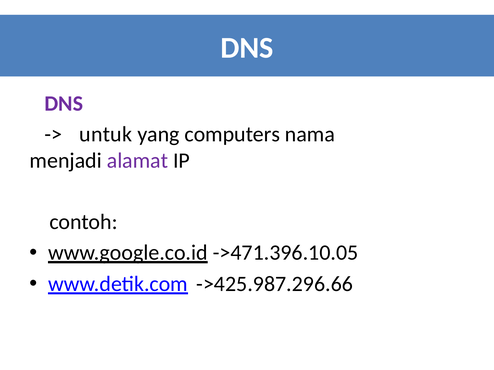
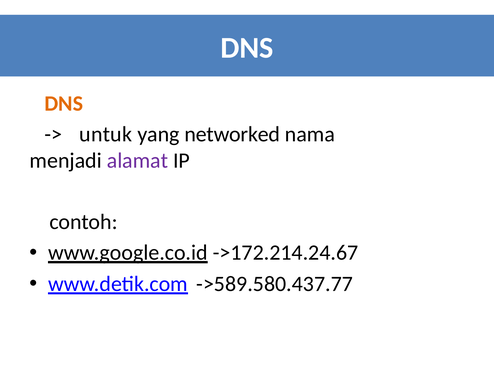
DNS at (64, 104) colour: purple -> orange
computers: computers -> networked
->471.396.10.05: ->471.396.10.05 -> ->172.214.24.67
->425.987.296.66: ->425.987.296.66 -> ->589.580.437.77
